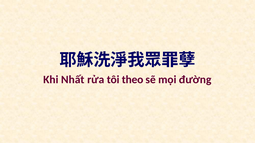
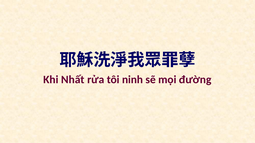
theo: theo -> ninh
